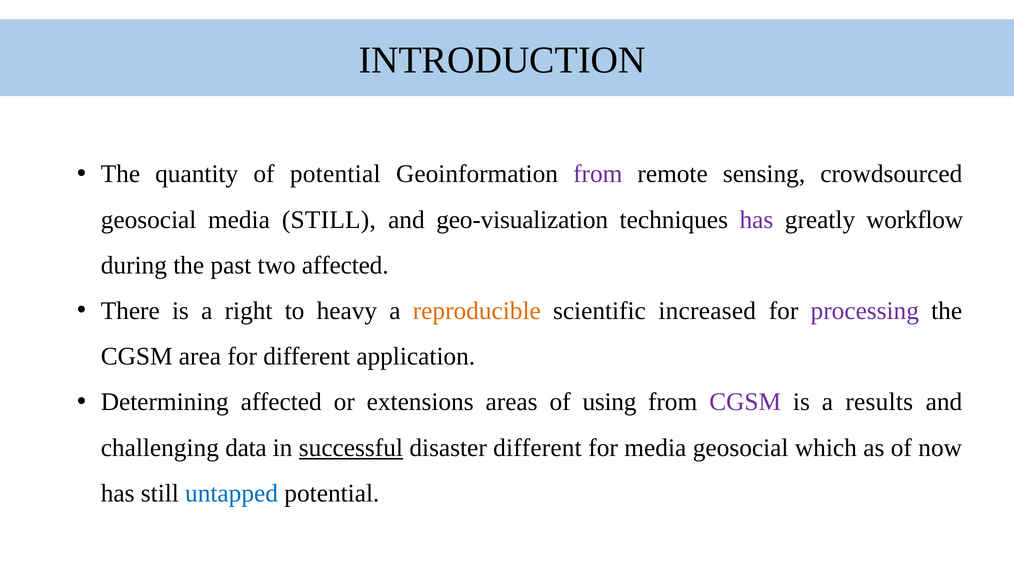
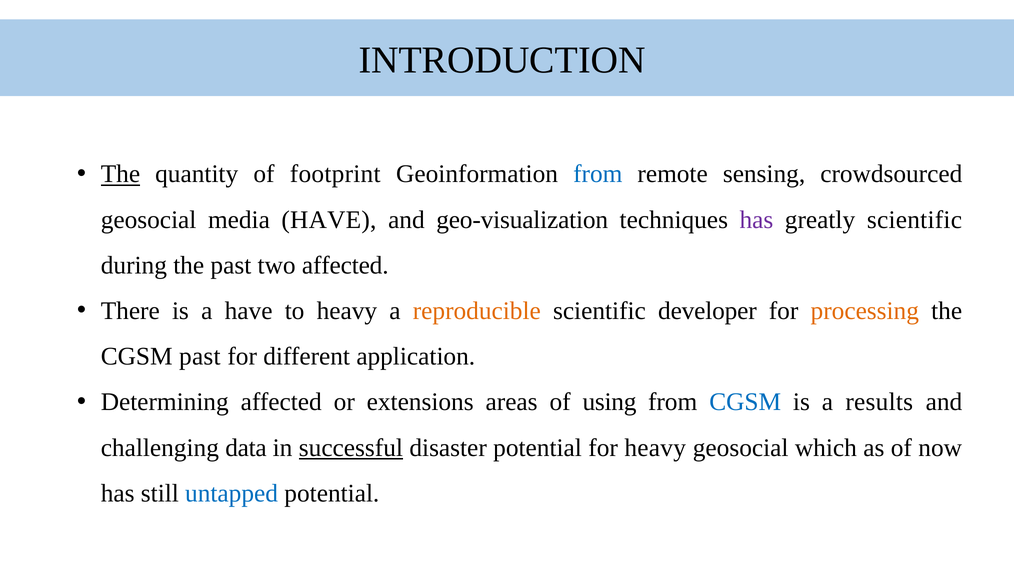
The at (120, 174) underline: none -> present
of potential: potential -> footprint
from at (598, 174) colour: purple -> blue
media STILL: STILL -> HAVE
greatly workflow: workflow -> scientific
a right: right -> have
increased: increased -> developer
processing colour: purple -> orange
CGSM area: area -> past
CGSM at (745, 402) colour: purple -> blue
disaster different: different -> potential
for media: media -> heavy
